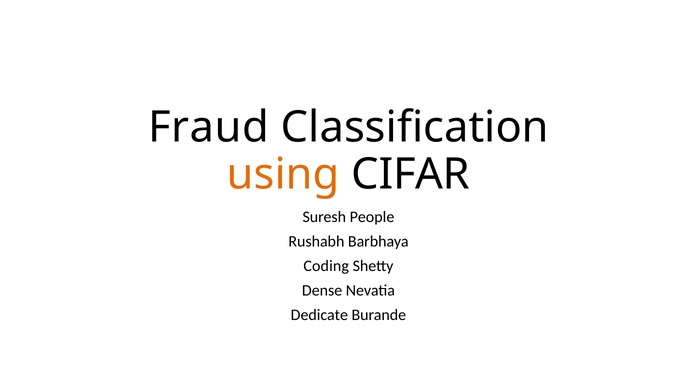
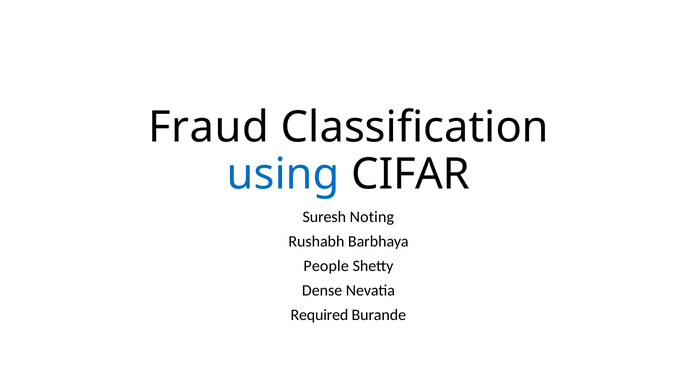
using colour: orange -> blue
People: People -> Noting
Coding: Coding -> People
Dedicate: Dedicate -> Required
